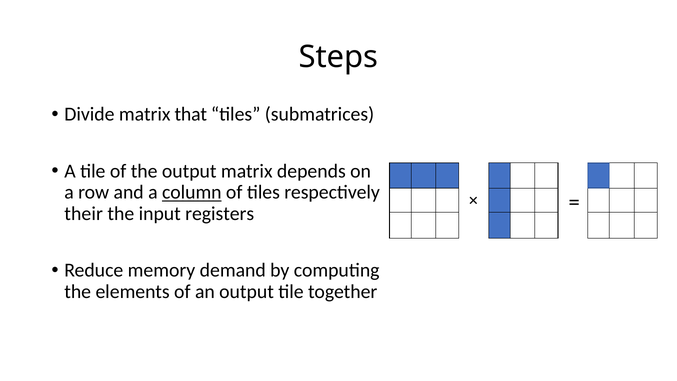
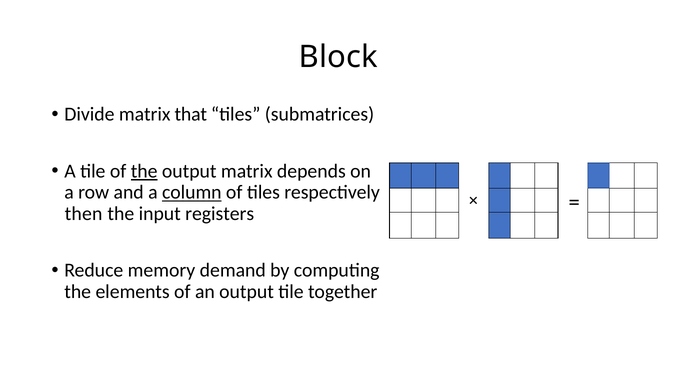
Steps: Steps -> Block
the at (144, 171) underline: none -> present
their: their -> then
